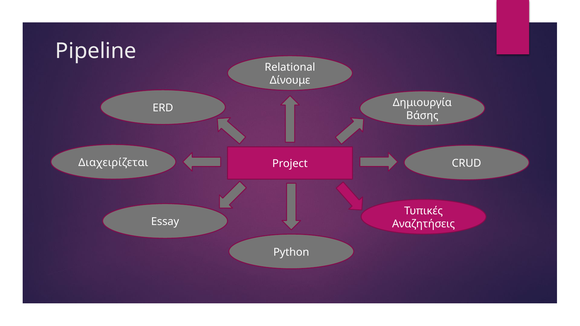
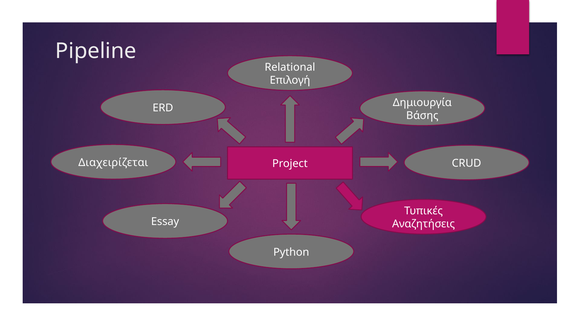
Δίνουμε: Δίνουμε -> Επιλογή
